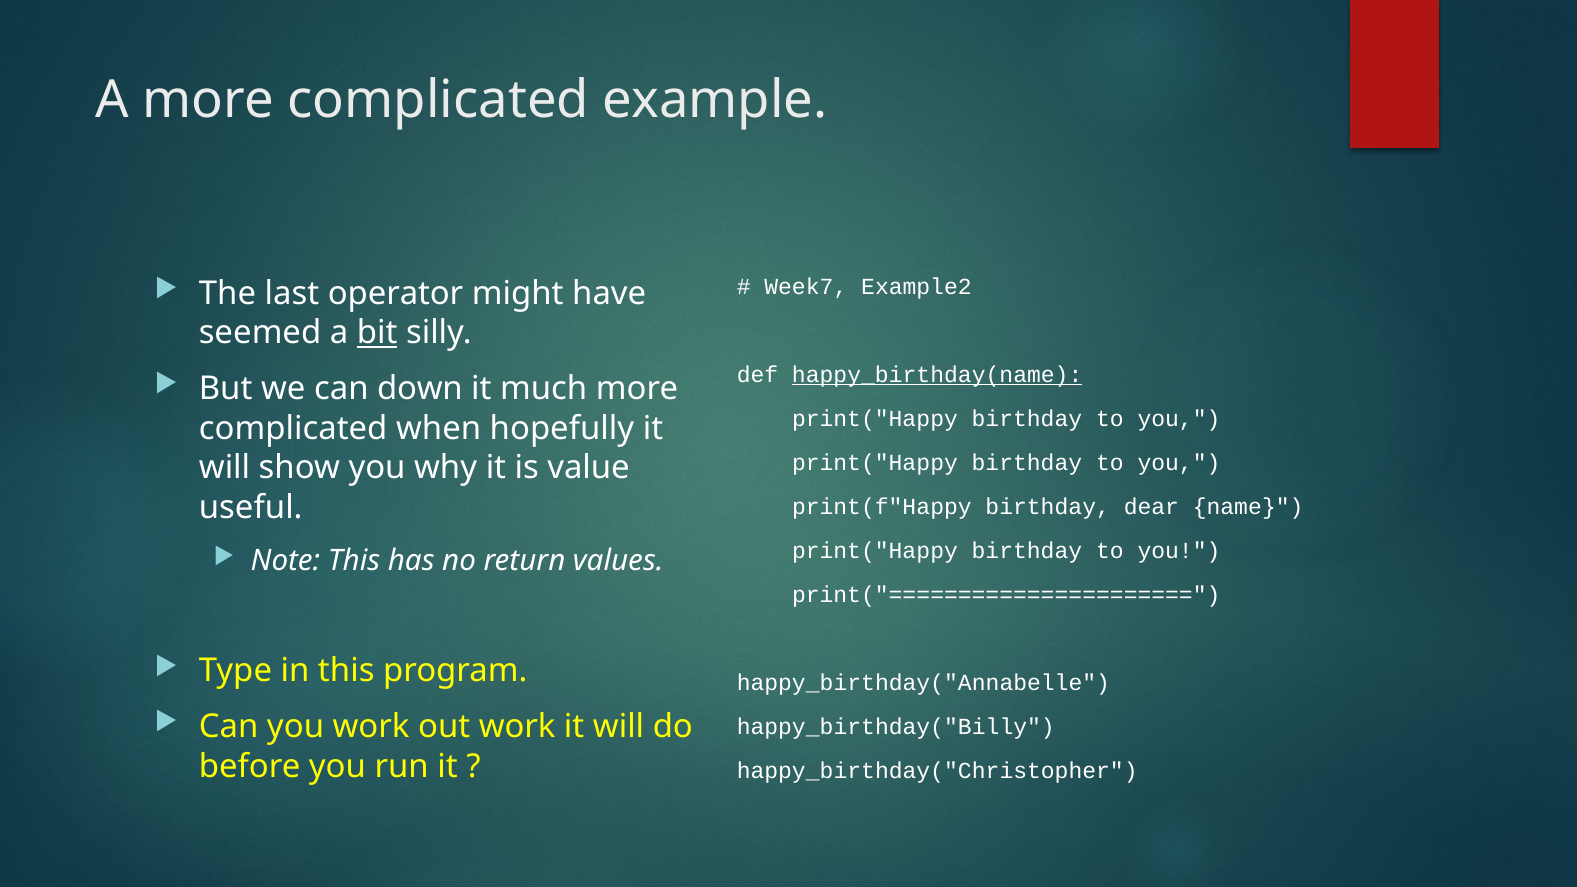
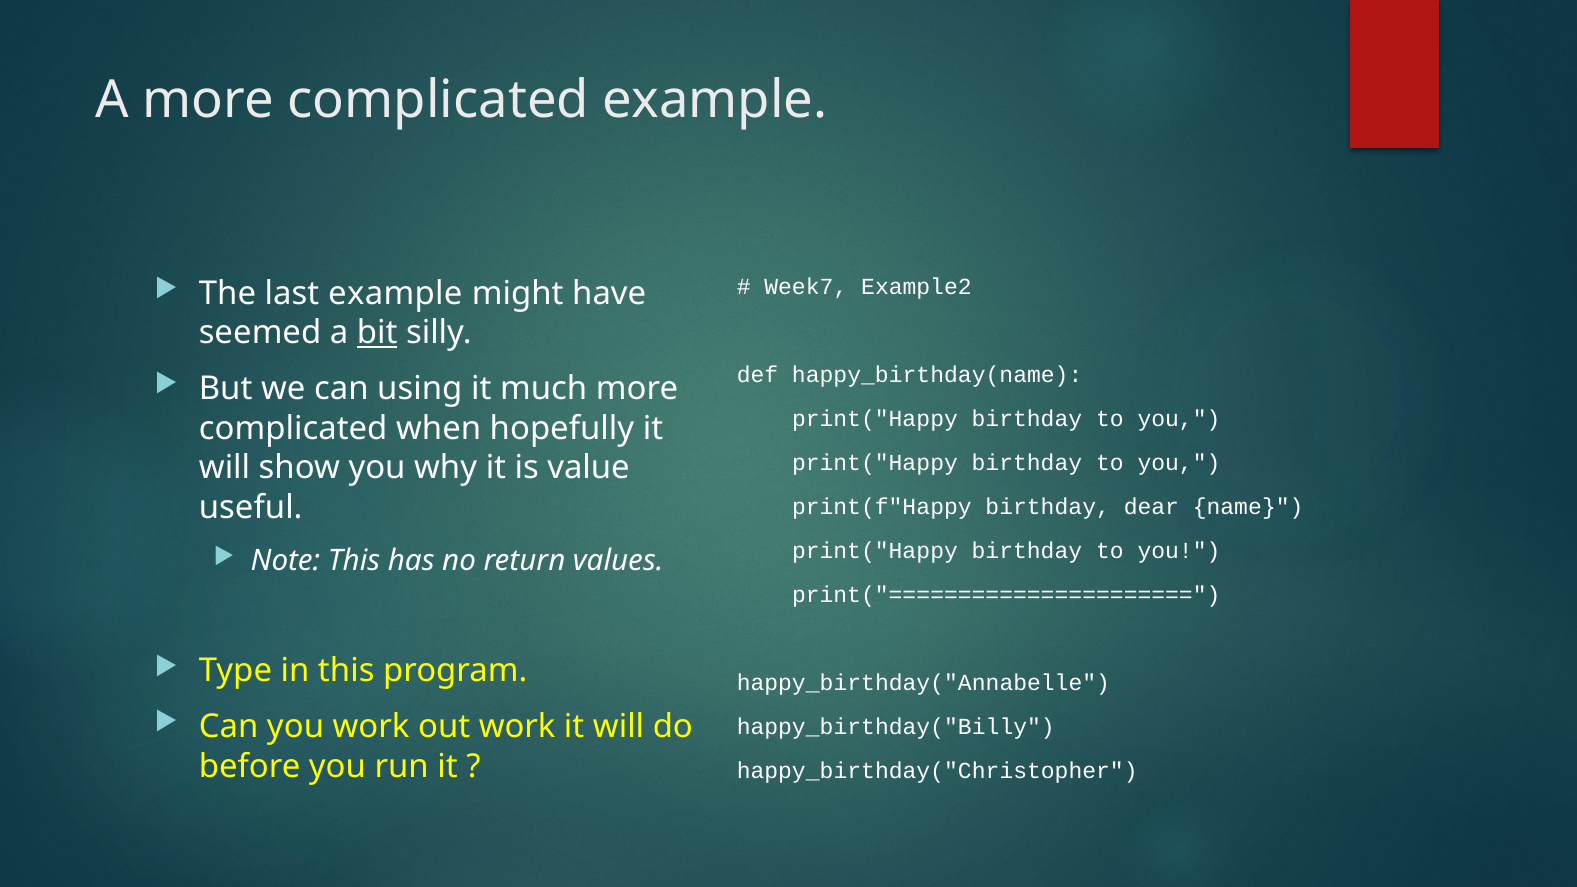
last operator: operator -> example
happy_birthday(name underline: present -> none
down: down -> using
